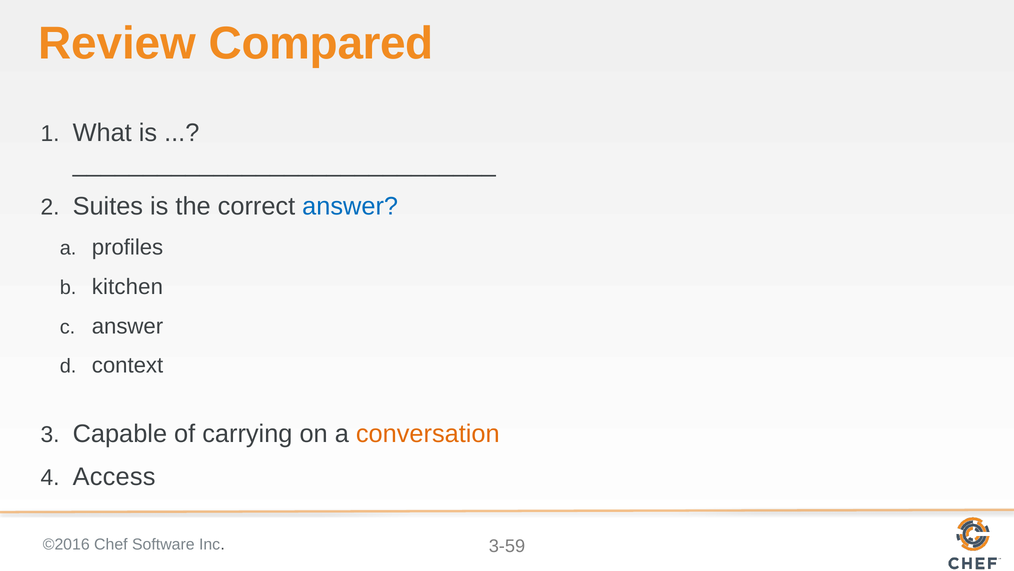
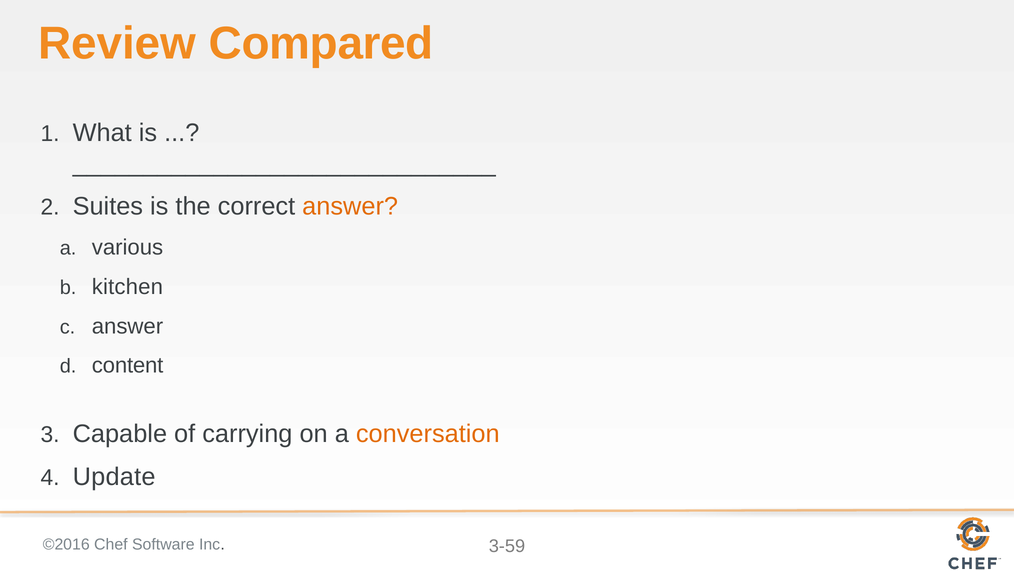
answer at (350, 206) colour: blue -> orange
profiles: profiles -> various
context: context -> content
Access: Access -> Update
